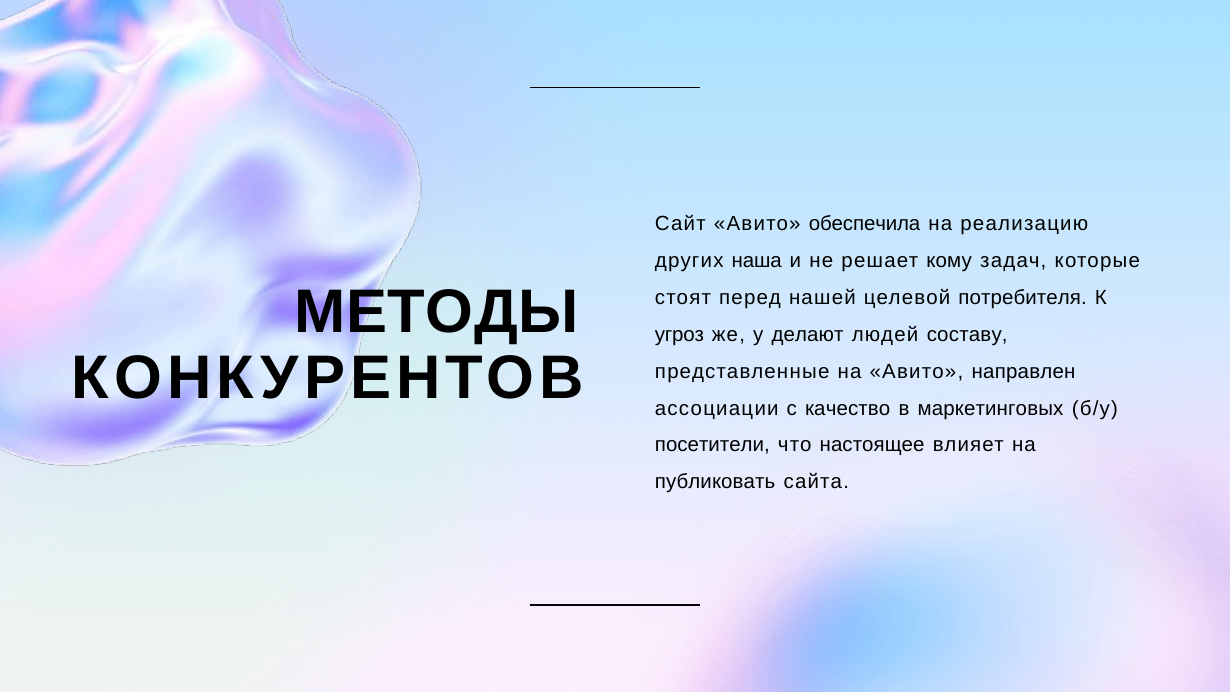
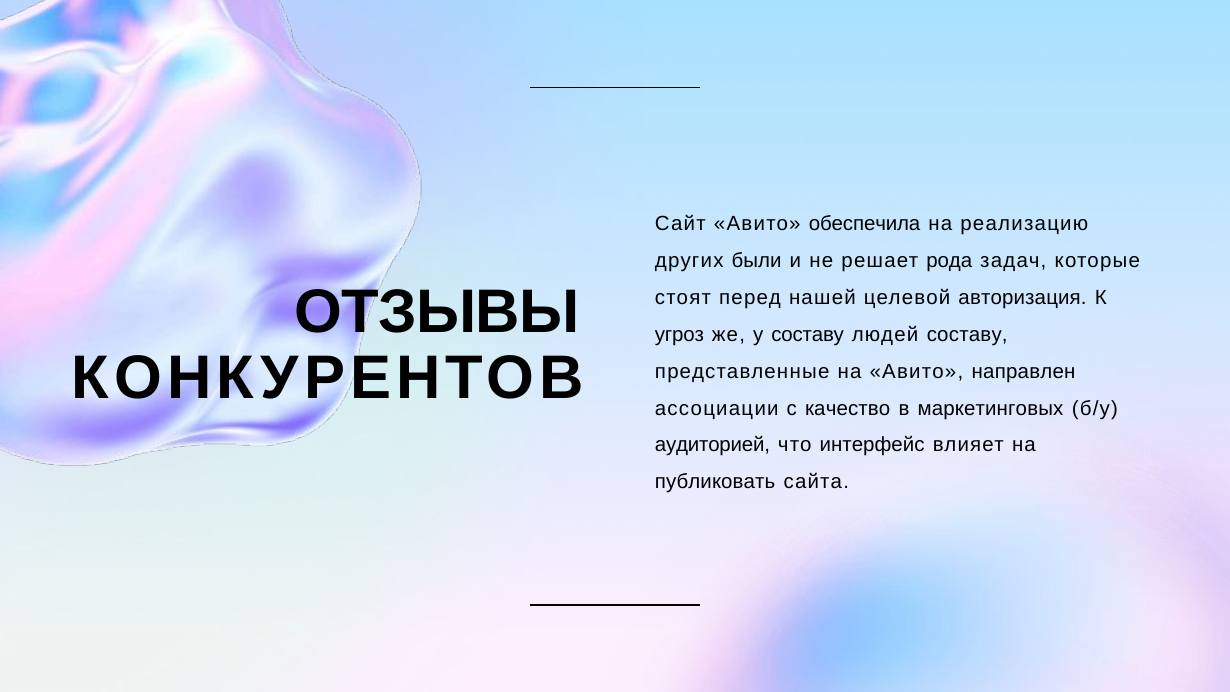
наша: наша -> были
кому: кому -> рода
МЕТОДЫ: МЕТОДЫ -> ОТЗЫВЫ
потребителя: потребителя -> авторизация
у делают: делают -> составу
посетители: посетители -> аудиторией
настоящее: настоящее -> интерфейс
